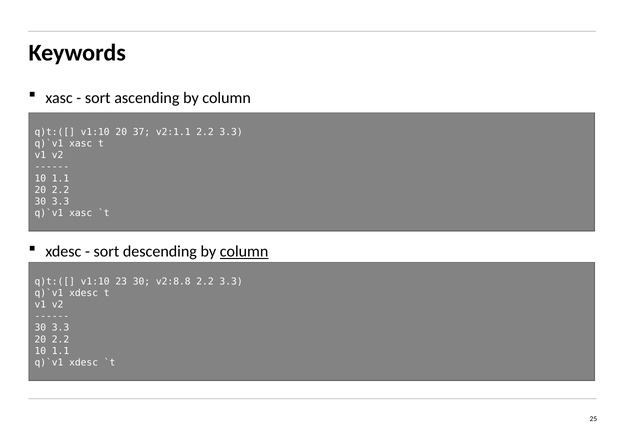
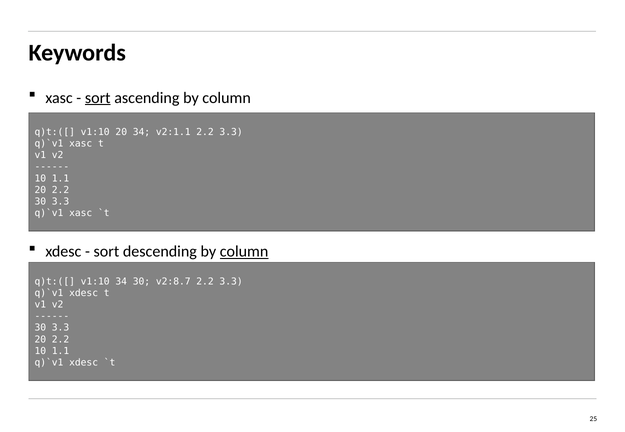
sort at (98, 98) underline: none -> present
20 37: 37 -> 34
v1:10 23: 23 -> 34
v2:8.8: v2:8.8 -> v2:8.7
